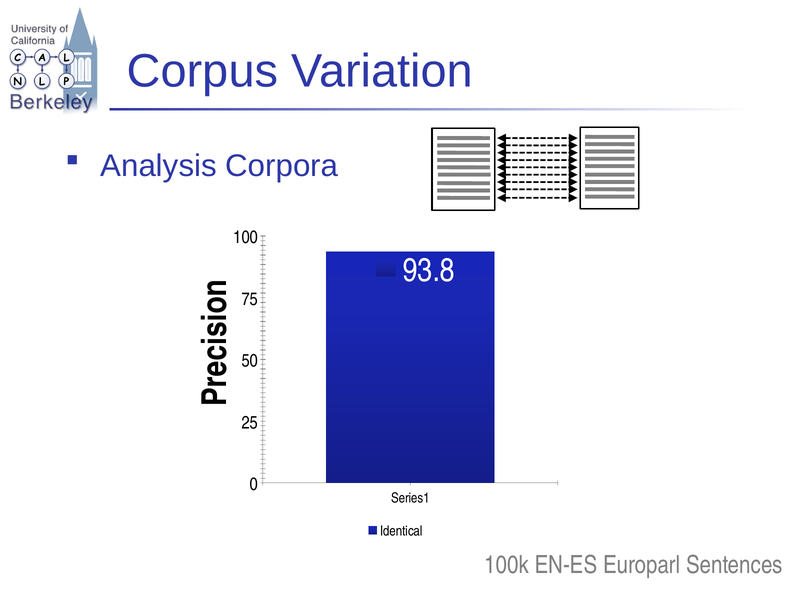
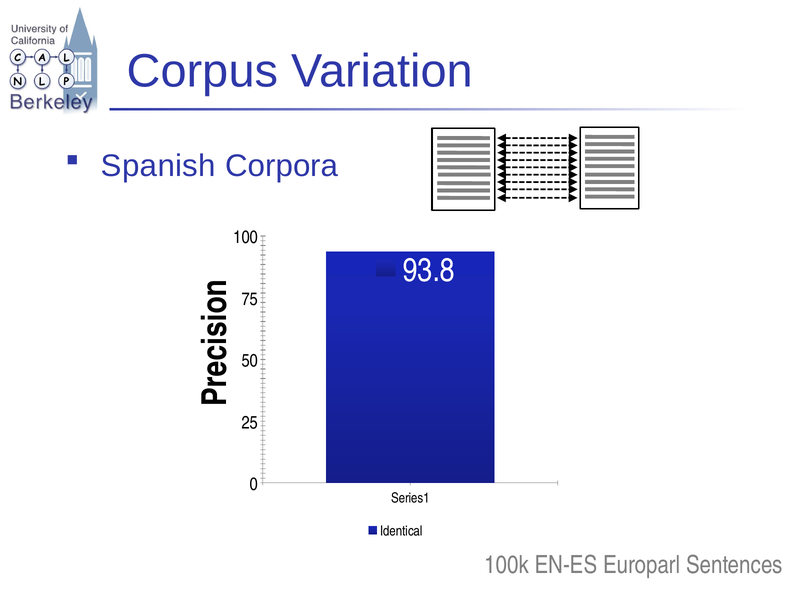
Analysis: Analysis -> Spanish
